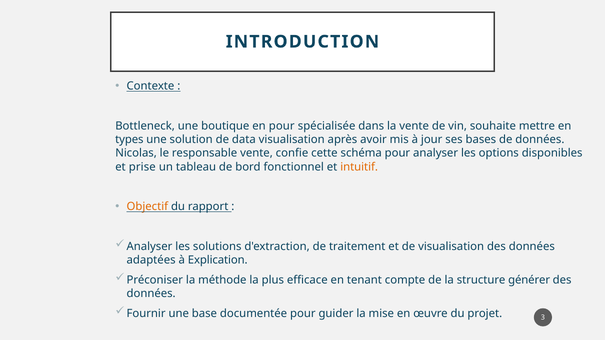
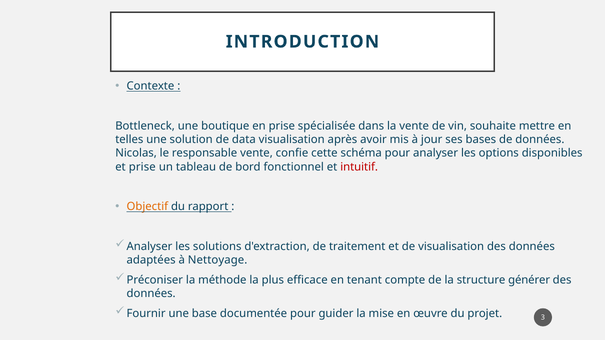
en pour: pour -> prise
types: types -> telles
intuitif colour: orange -> red
Explication: Explication -> Nettoyage
